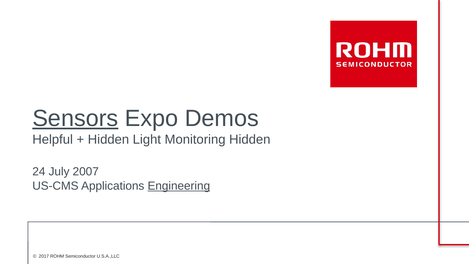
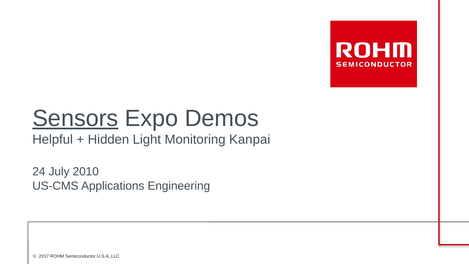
Monitoring Hidden: Hidden -> Kanpai
2007: 2007 -> 2010
Engineering underline: present -> none
